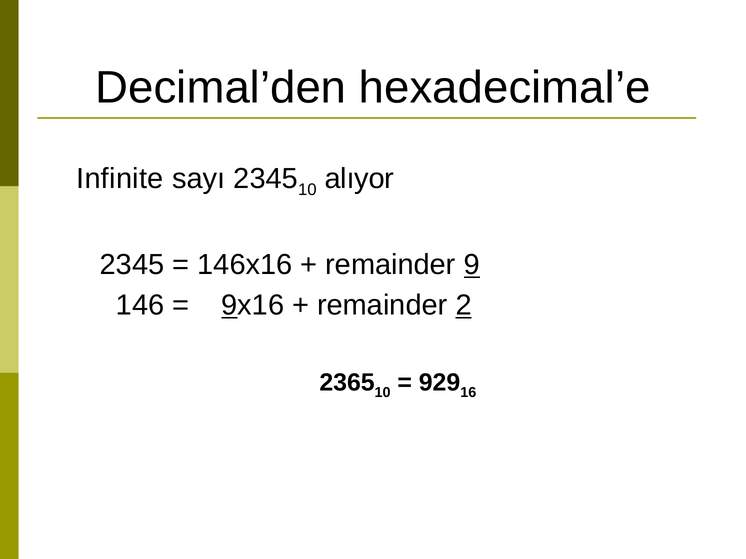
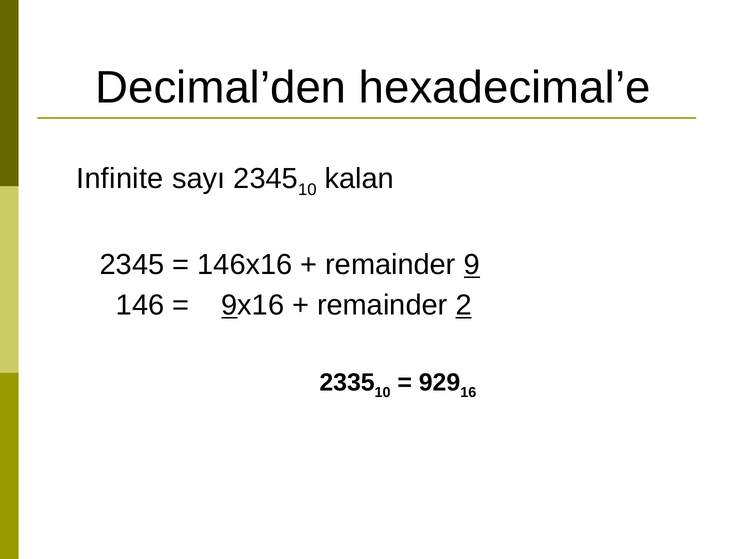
alıyor: alıyor -> kalan
2365: 2365 -> 2335
